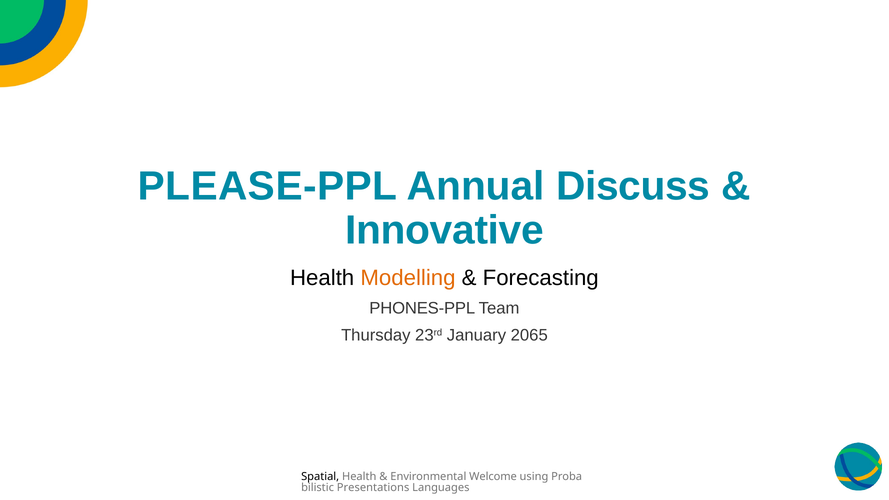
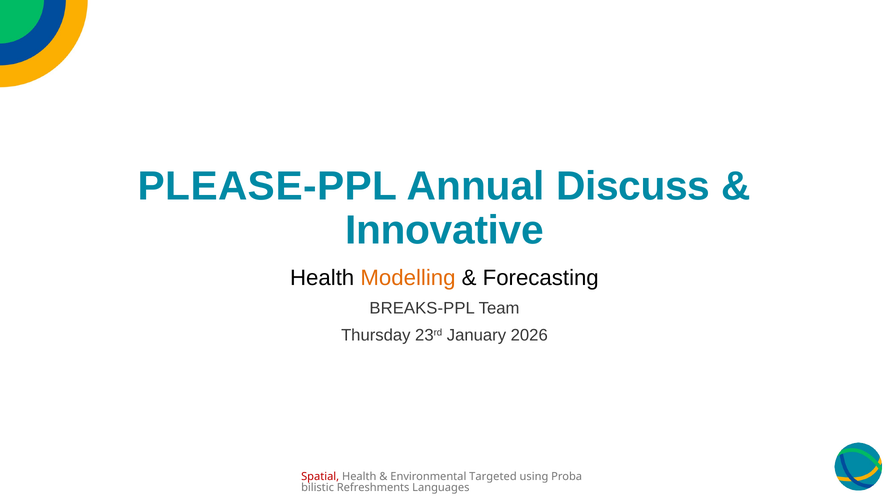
PHONES-PPL: PHONES-PPL -> BREAKS-PPL
2065: 2065 -> 2026
Spatial colour: black -> red
Welcome: Welcome -> Targeted
Presentations: Presentations -> Refreshments
